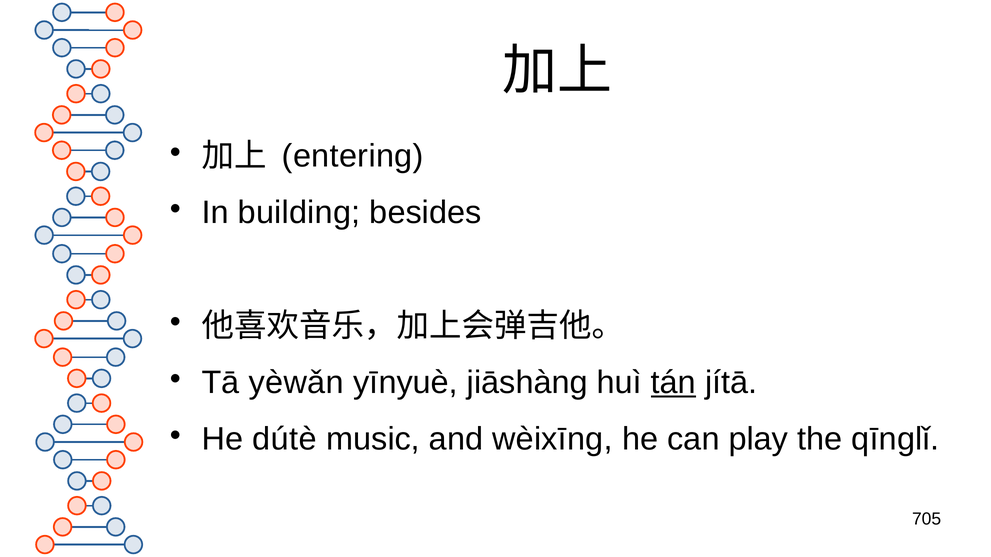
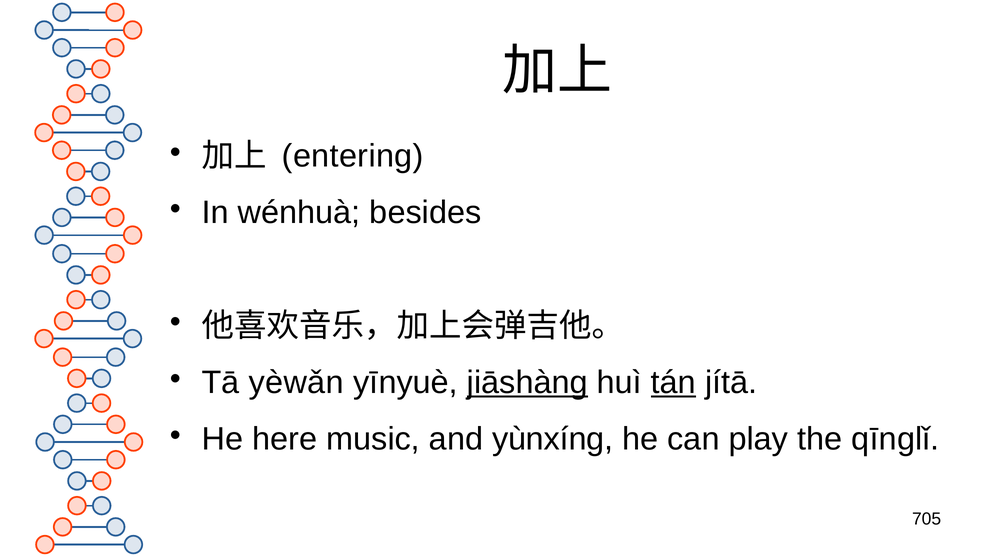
building: building -> wénhuà
jiāshàng underline: none -> present
dútè: dútè -> here
wèixīng: wèixīng -> yùnxíng
